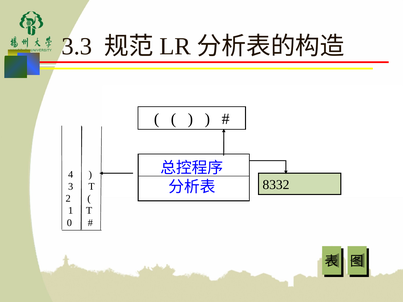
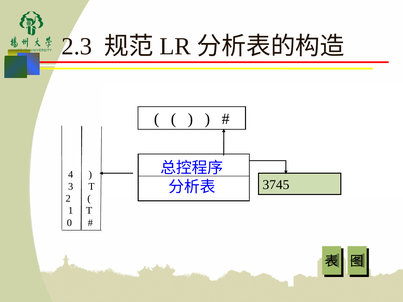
3.3: 3.3 -> 2.3
8332: 8332 -> 3745
